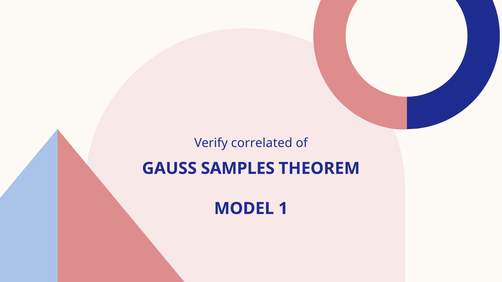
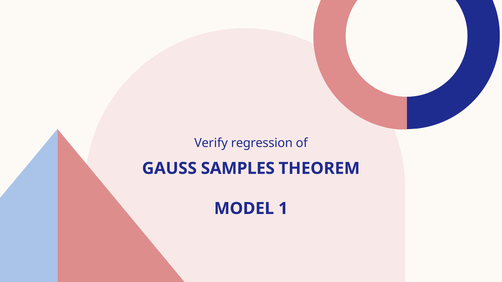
correlated: correlated -> regression
